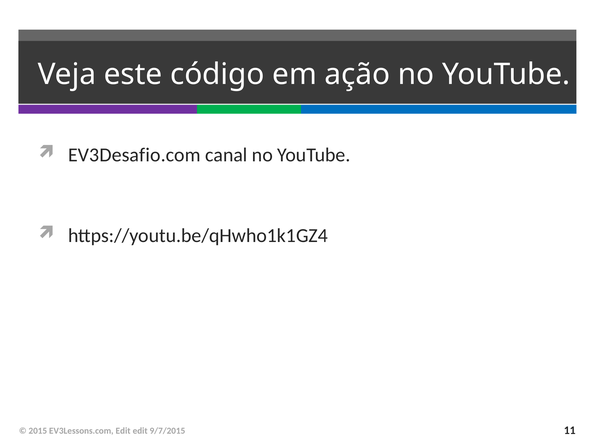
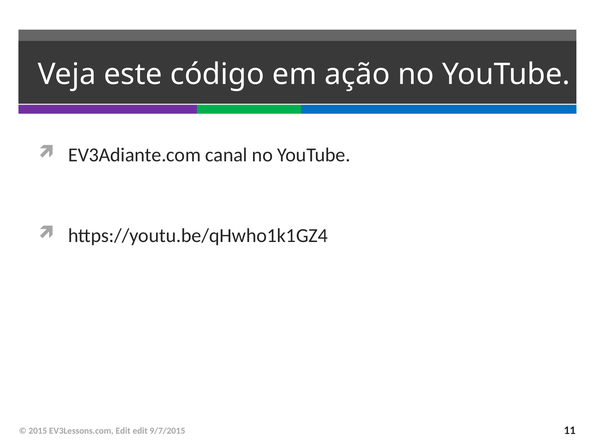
EV3Desafio.com: EV3Desafio.com -> EV3Adiante.com
